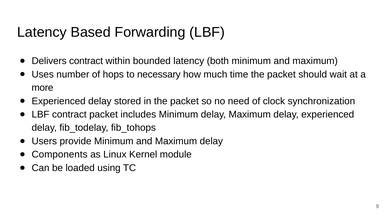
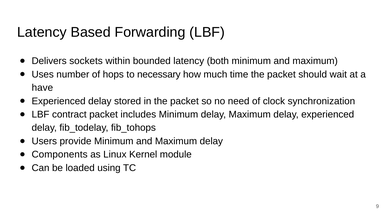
Delivers contract: contract -> sockets
more: more -> have
